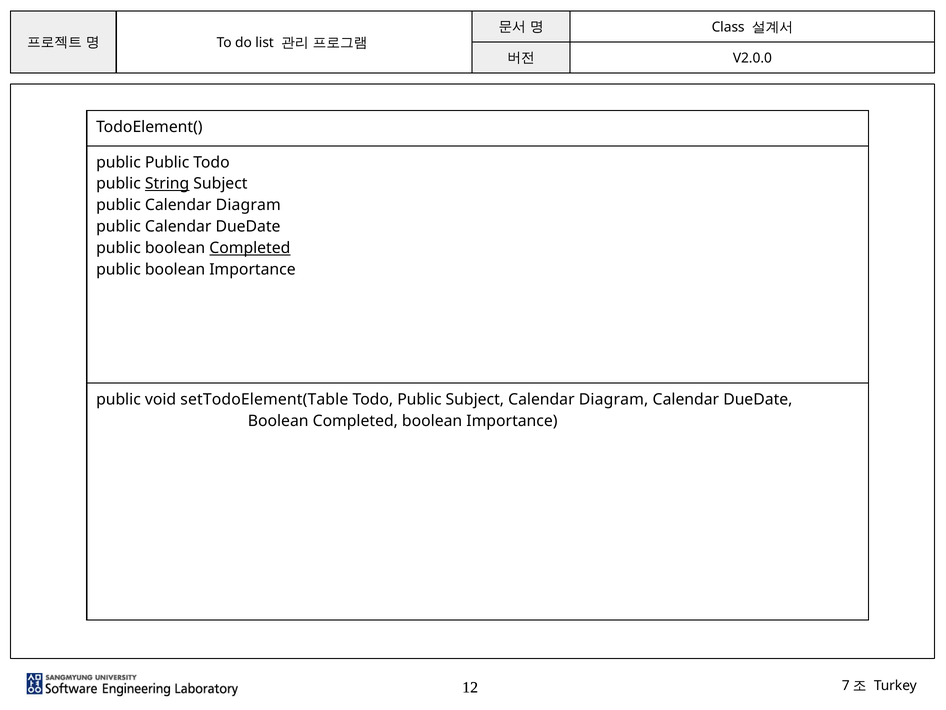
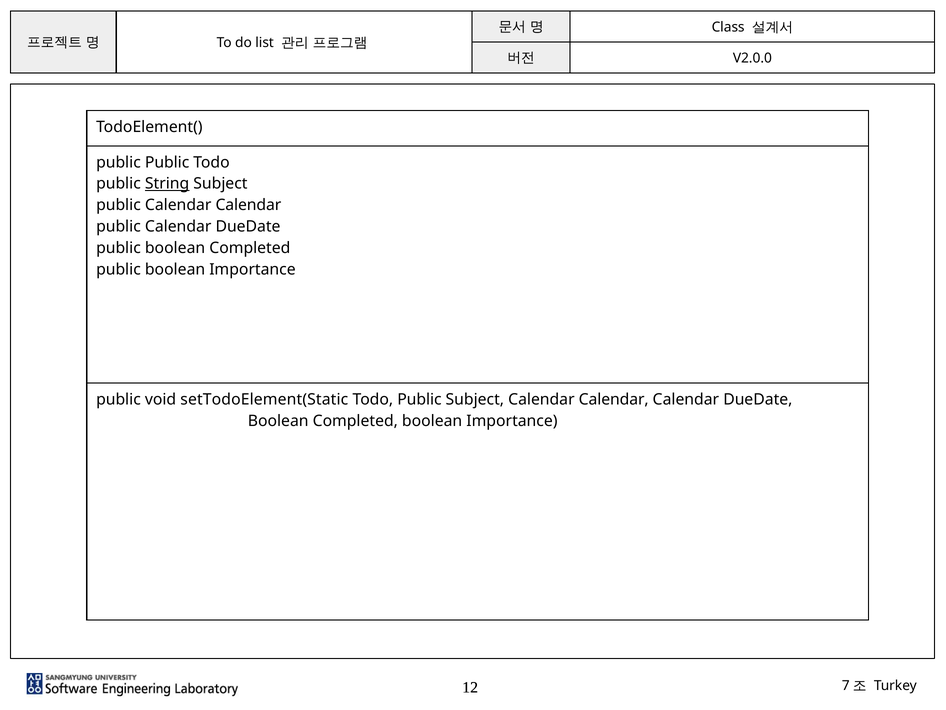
public Calendar Diagram: Diagram -> Calendar
Completed at (250, 248) underline: present -> none
setTodoElement(Table: setTodoElement(Table -> setTodoElement(Static
Subject Calendar Diagram: Diagram -> Calendar
